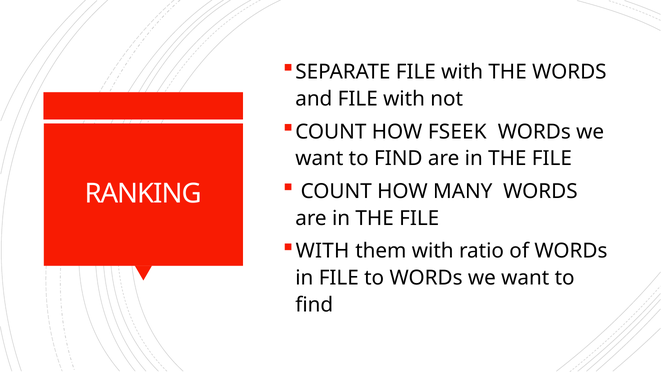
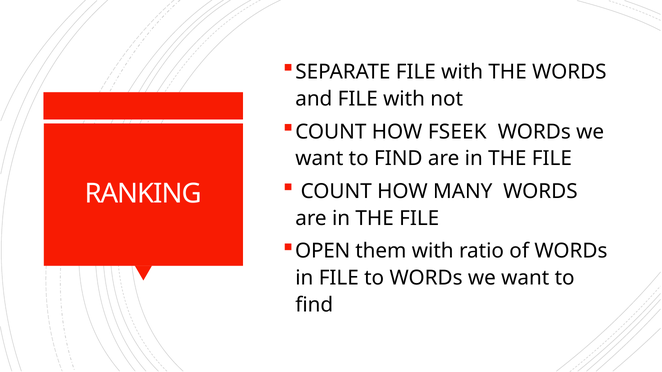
WITH at (322, 251): WITH -> OPEN
